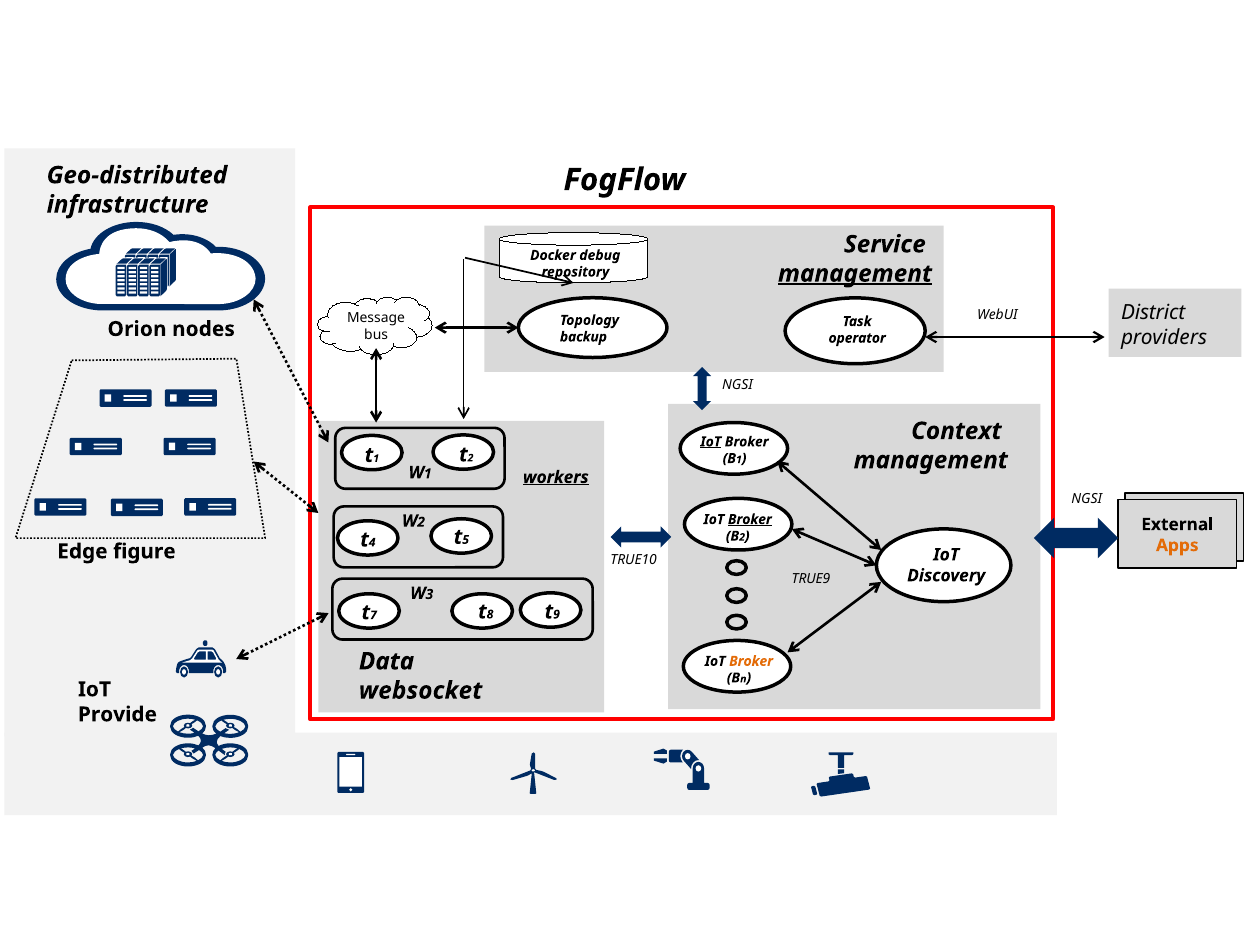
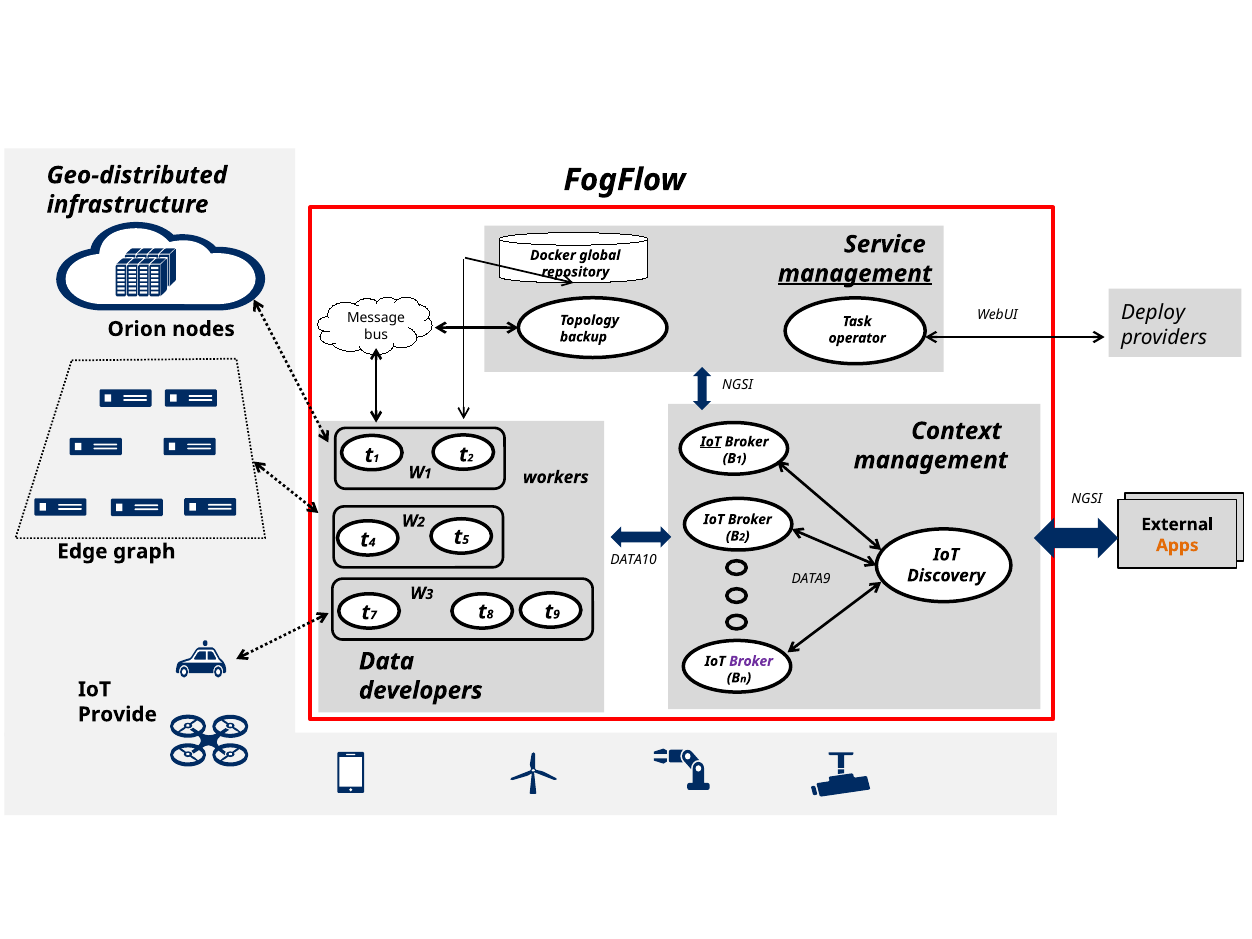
debug: debug -> global
District: District -> Deploy
workers underline: present -> none
Broker at (750, 519) underline: present -> none
figure: figure -> graph
TRUE10: TRUE10 -> DATA10
TRUE9: TRUE9 -> DATA9
Broker at (751, 661) colour: orange -> purple
websocket: websocket -> developers
